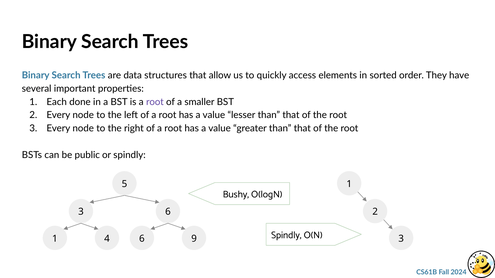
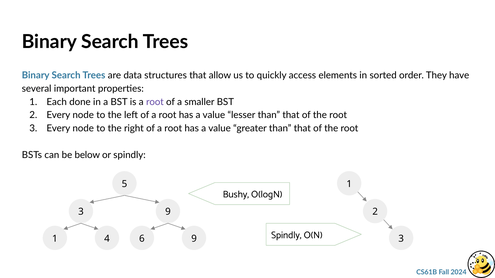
public: public -> below
3 6: 6 -> 9
